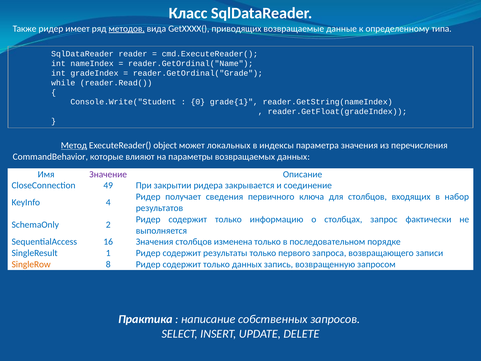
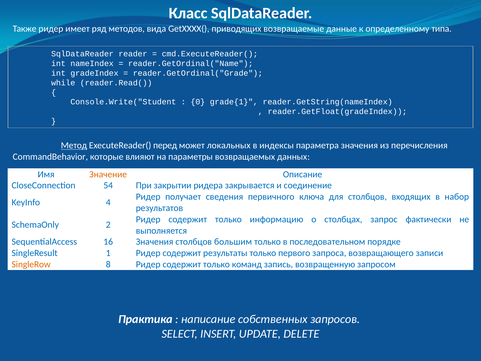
методов underline: present -> none
object: object -> перед
Значение colour: purple -> orange
49: 49 -> 54
изменена: изменена -> большим
только данных: данных -> команд
